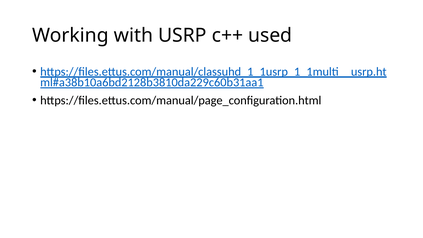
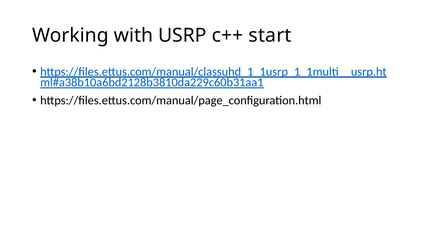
used: used -> start
